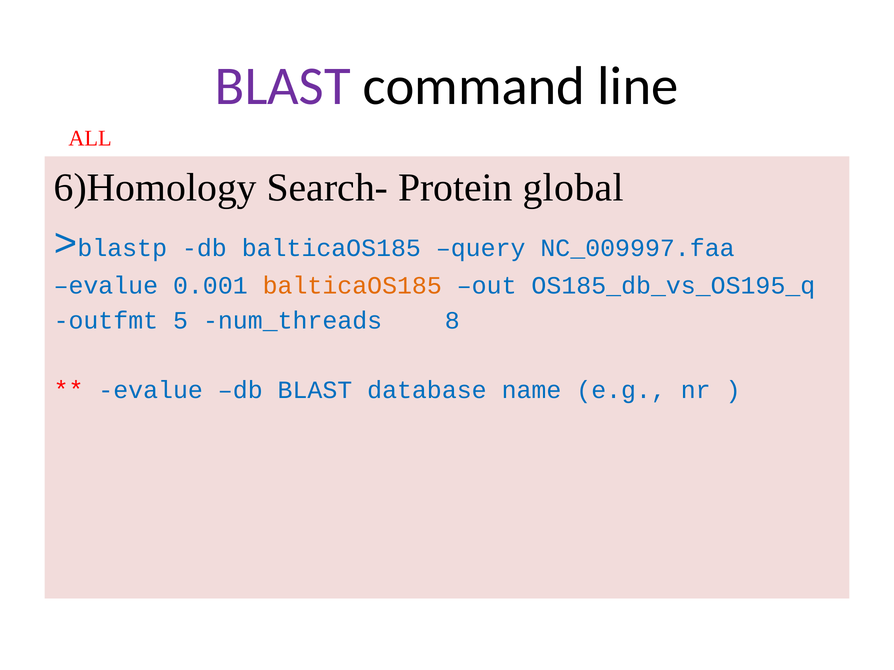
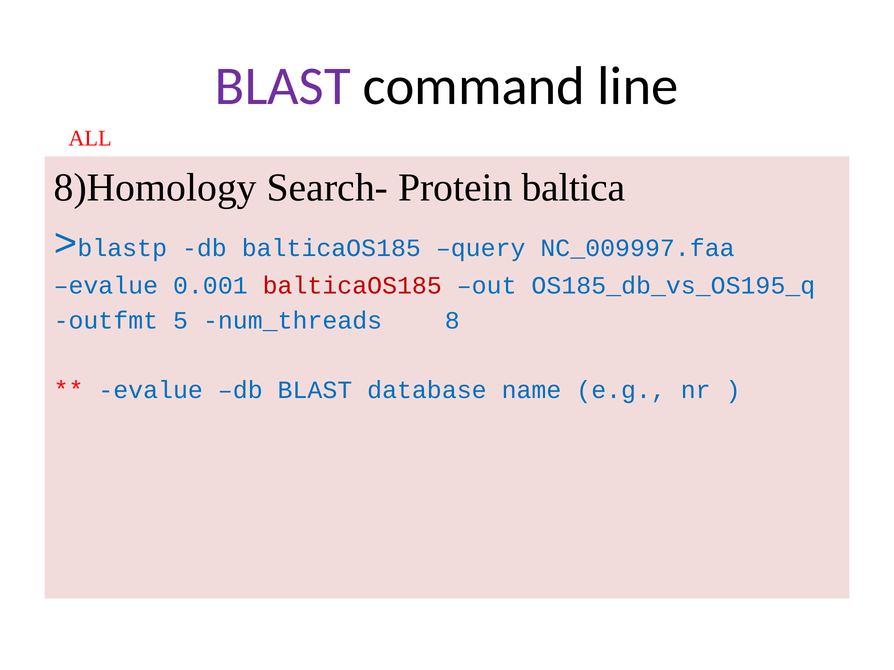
6)Homology: 6)Homology -> 8)Homology
global: global -> baltica
balticaOS185 at (352, 286) colour: orange -> red
